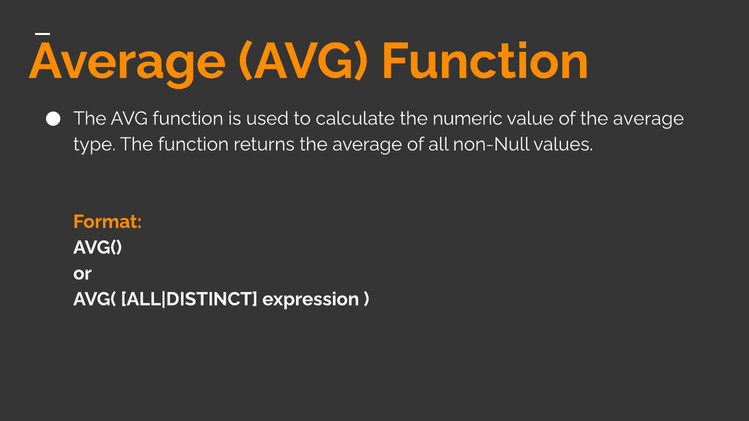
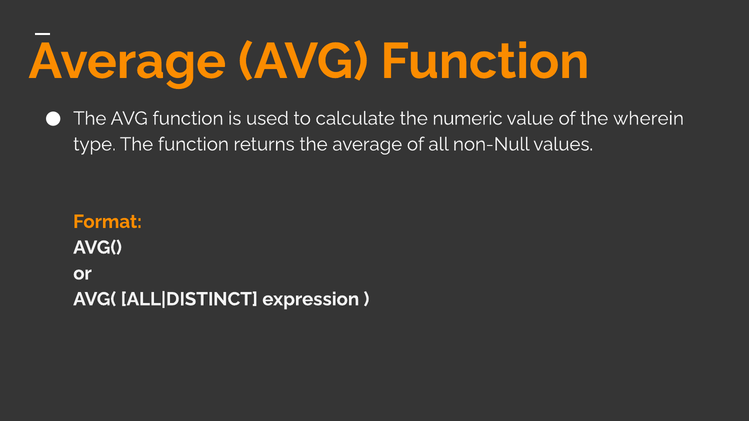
of the average: average -> wherein
